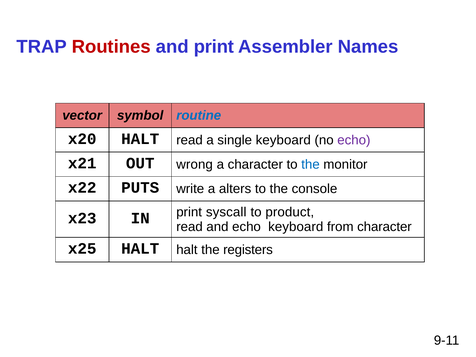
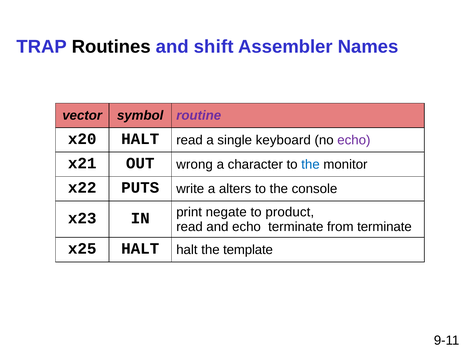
Routines colour: red -> black
and print: print -> shift
routine colour: blue -> purple
syscall: syscall -> negate
echo keyboard: keyboard -> terminate
from character: character -> terminate
registers: registers -> template
